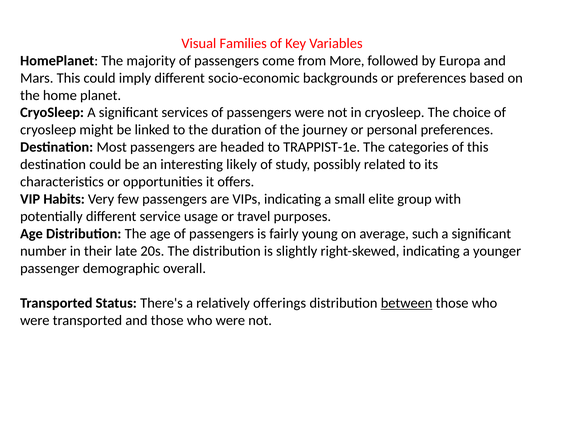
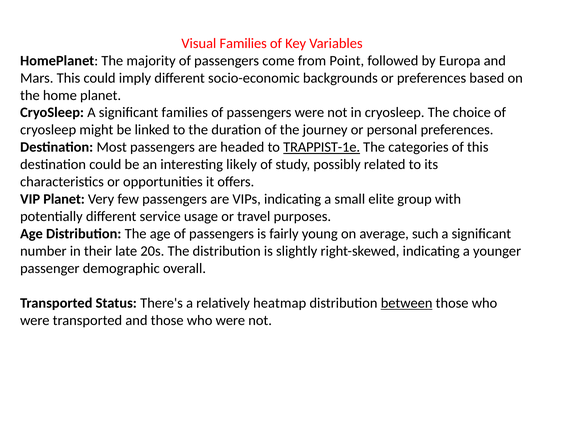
More: More -> Point
significant services: services -> families
TRAPPIST-1e underline: none -> present
VIP Habits: Habits -> Planet
offerings: offerings -> heatmap
